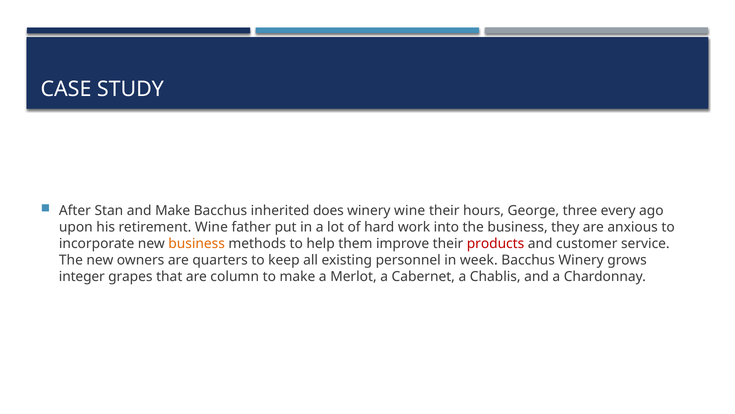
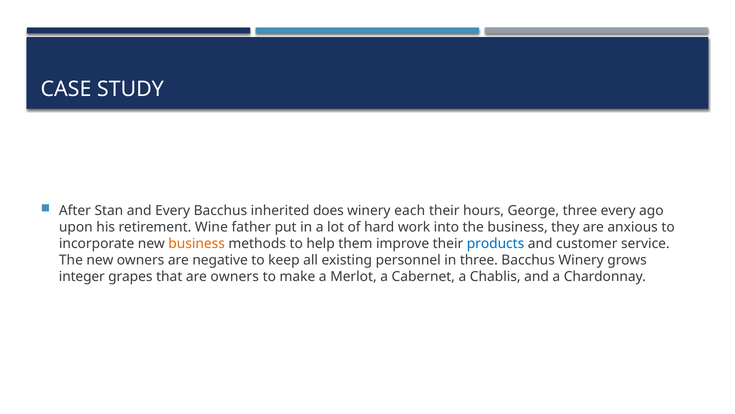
and Make: Make -> Every
winery wine: wine -> each
products colour: red -> blue
quarters: quarters -> negative
in week: week -> three
are column: column -> owners
